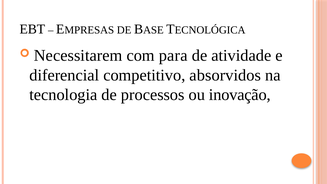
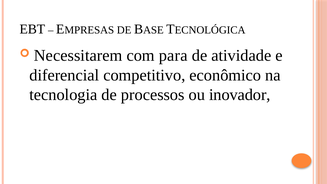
absorvidos: absorvidos -> econômico
inovação: inovação -> inovador
